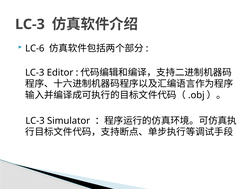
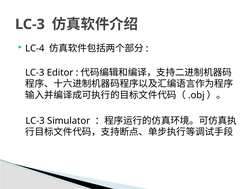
LC-6: LC-6 -> LC-4
